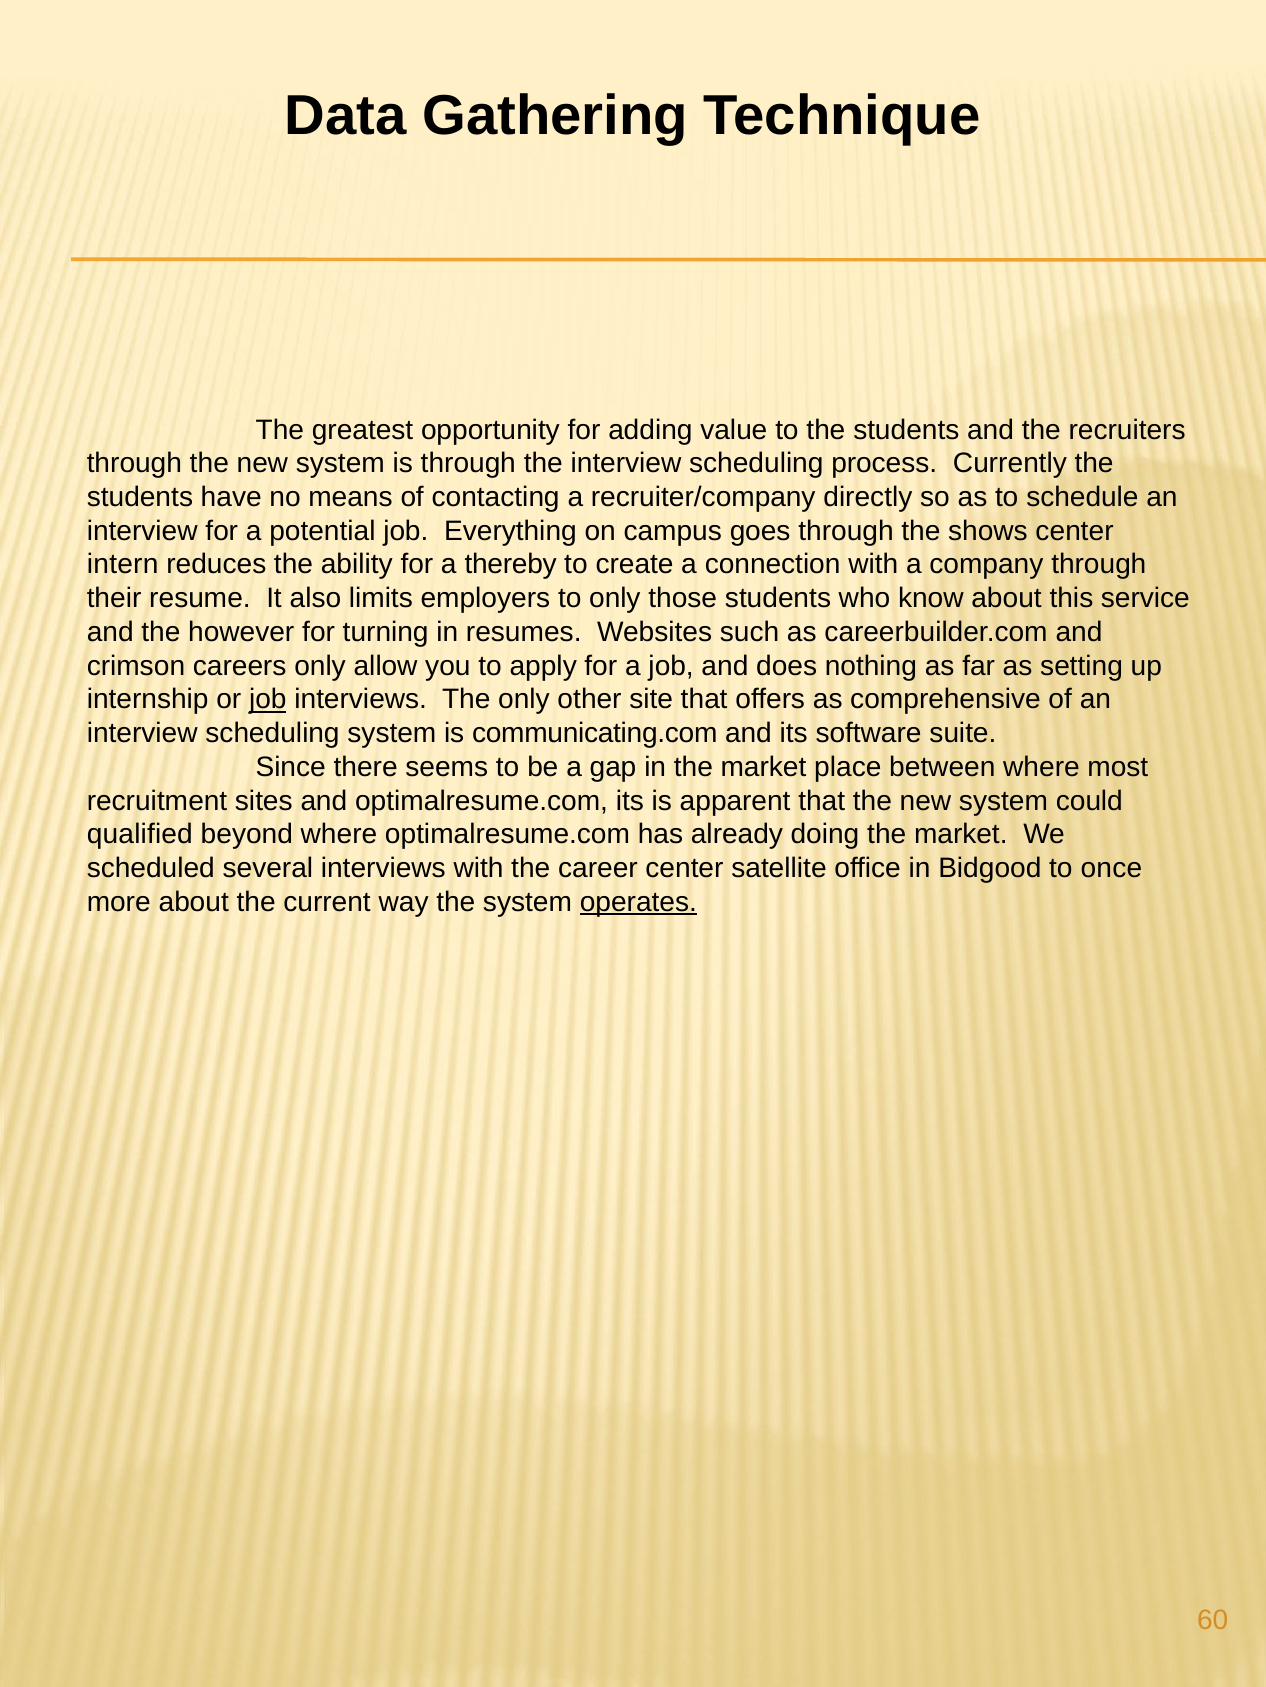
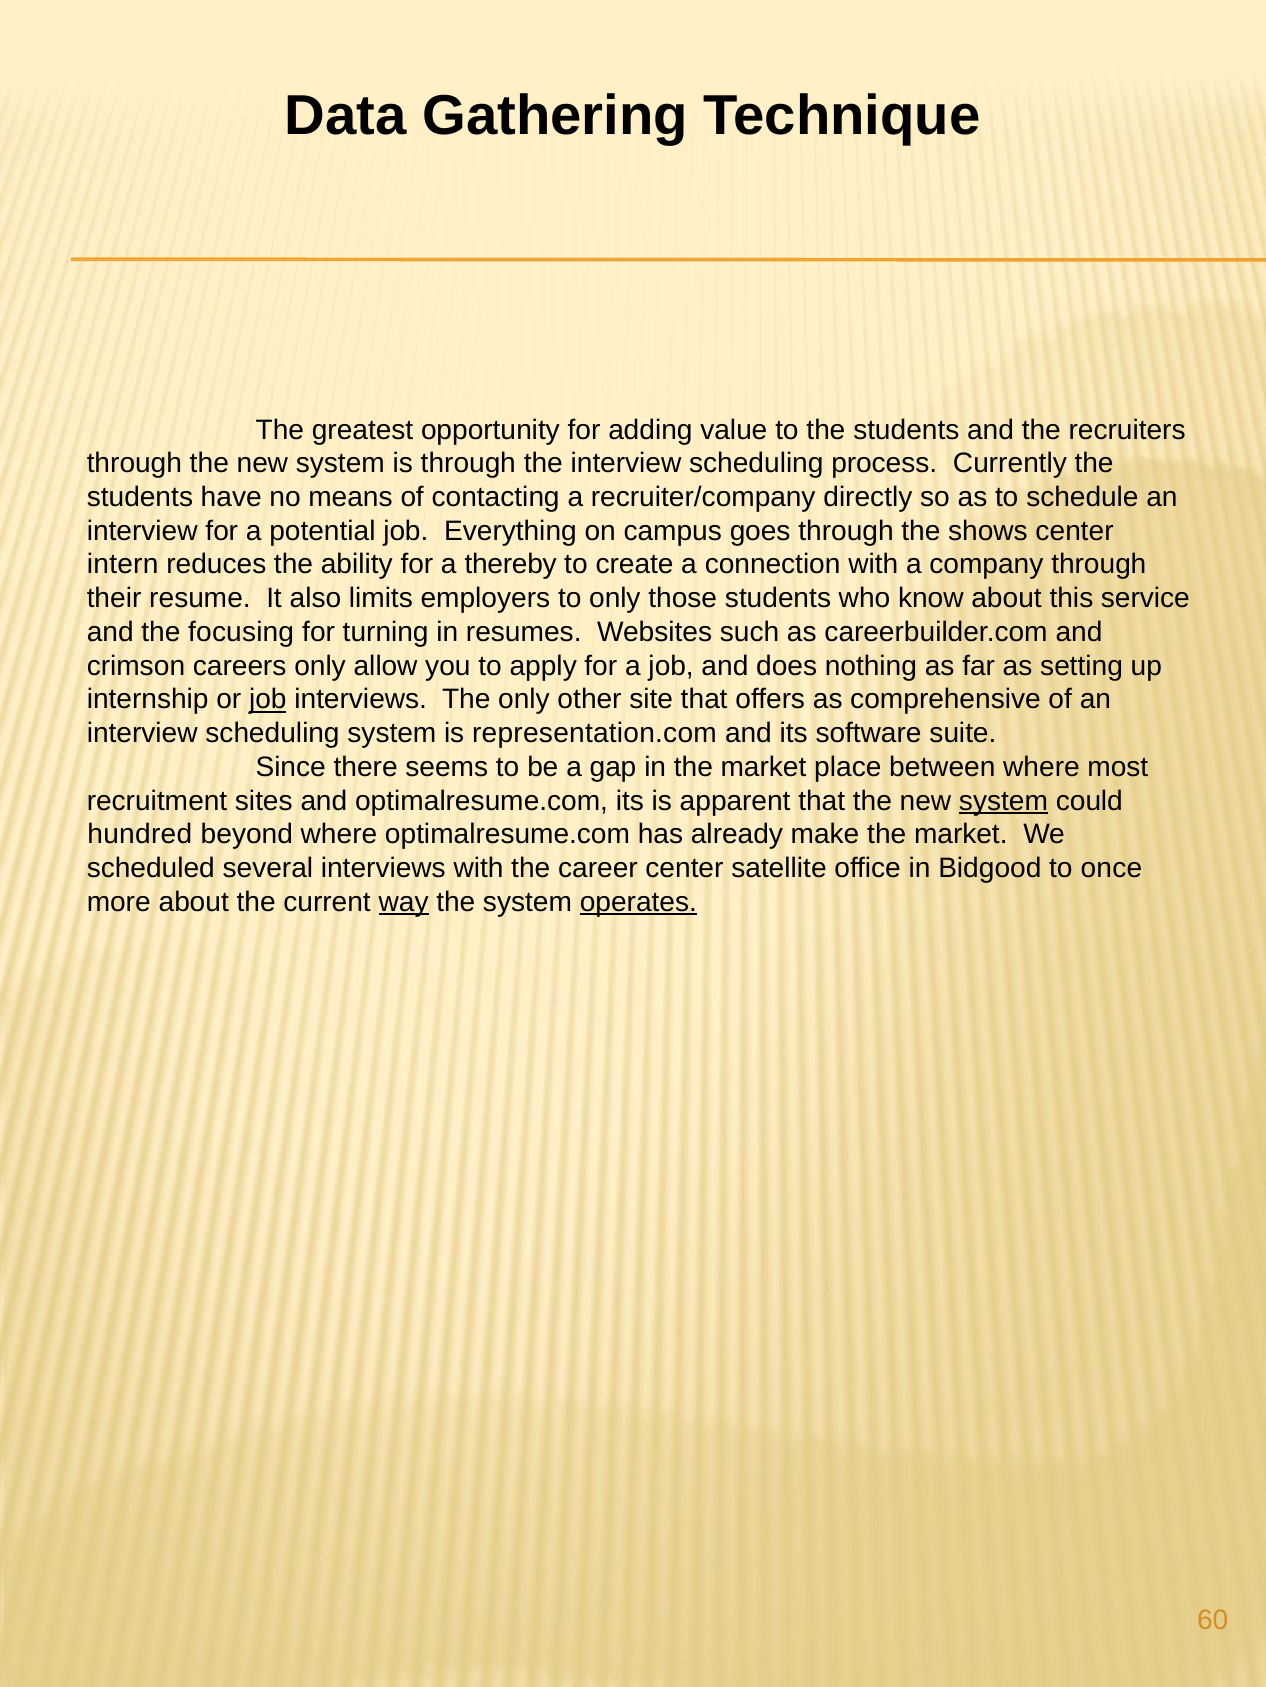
however: however -> focusing
communicating.com: communicating.com -> representation.com
system at (1003, 801) underline: none -> present
qualified: qualified -> hundred
doing: doing -> make
way underline: none -> present
